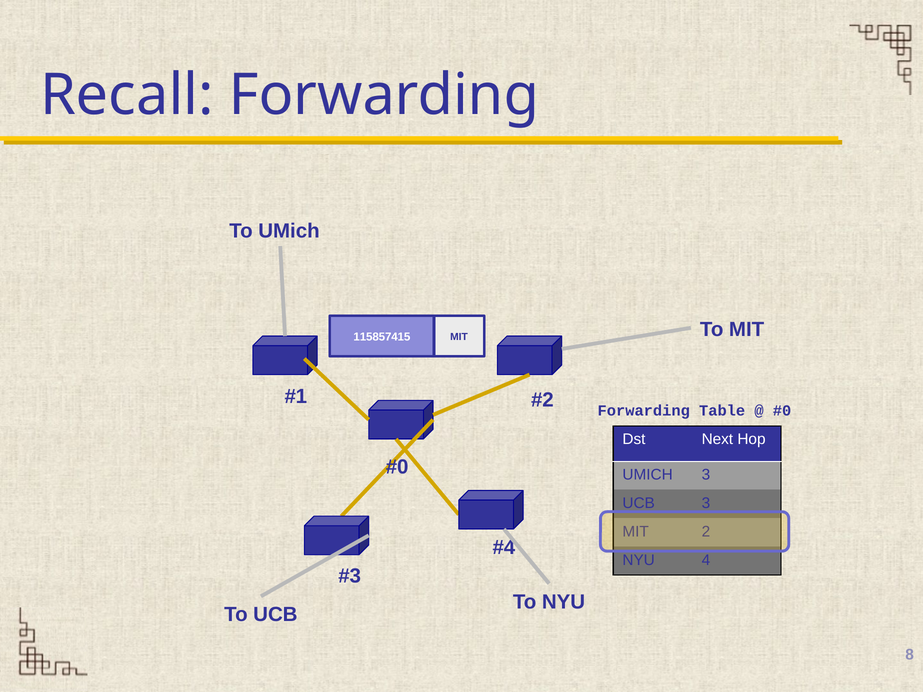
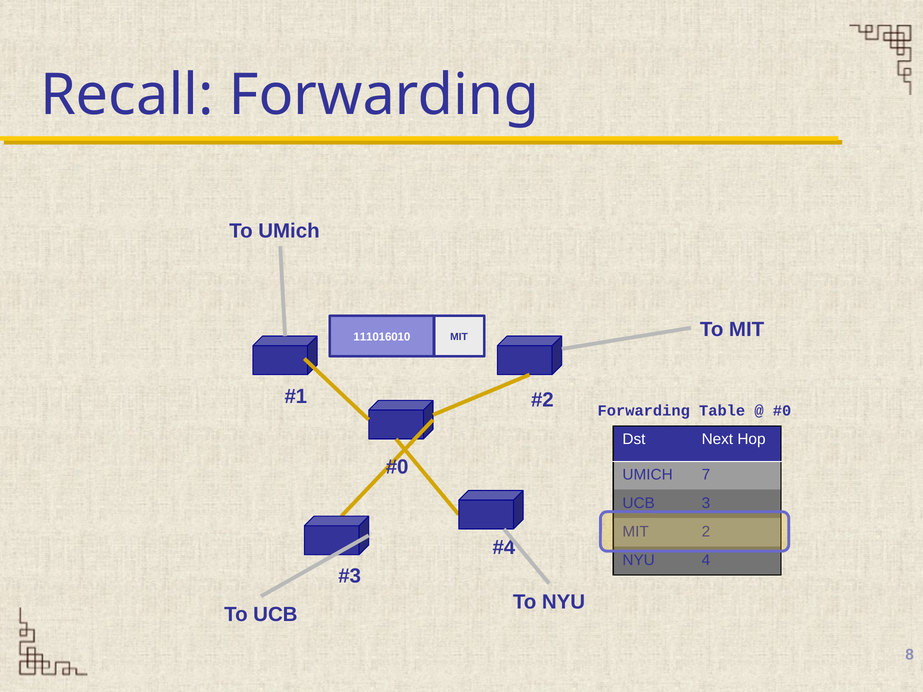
115857415: 115857415 -> 111016010
UMICH 3: 3 -> 7
